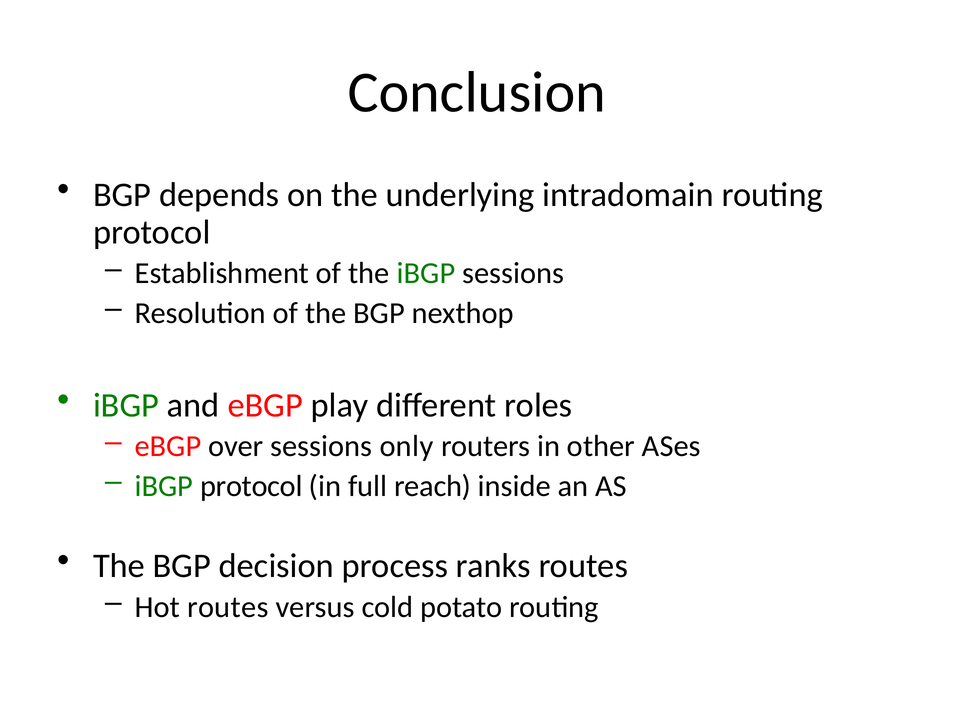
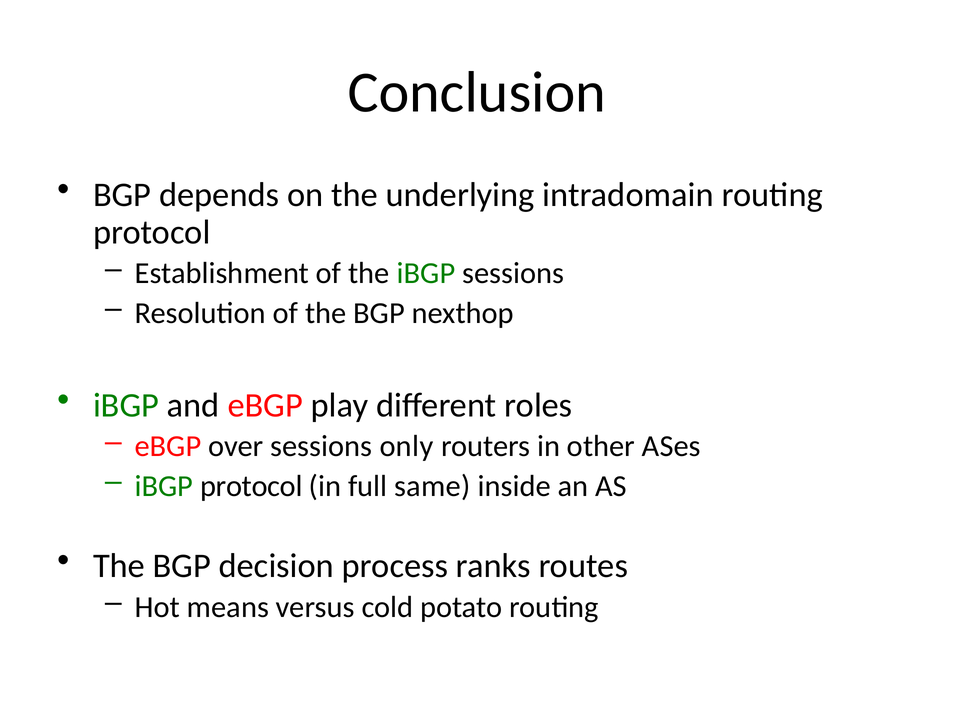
reach: reach -> same
Hot routes: routes -> means
